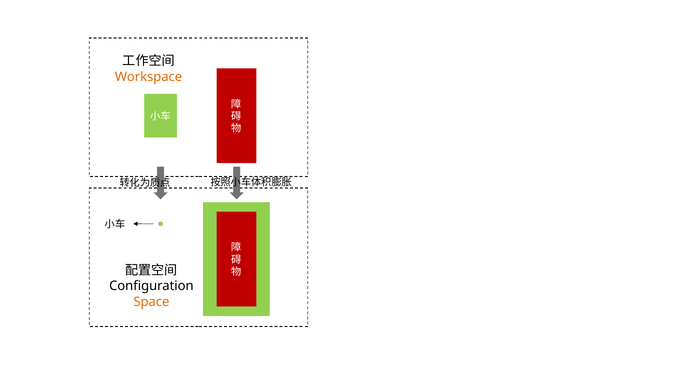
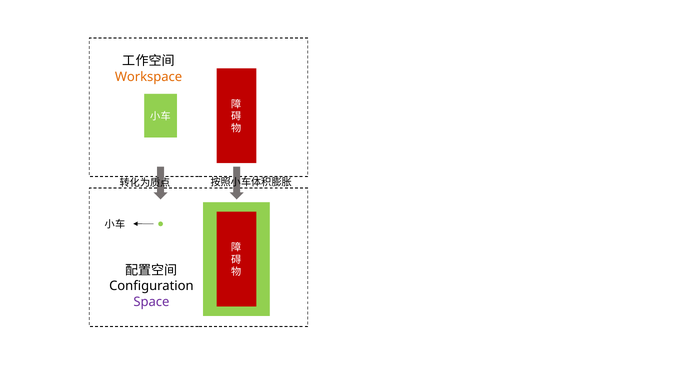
Space colour: orange -> purple
